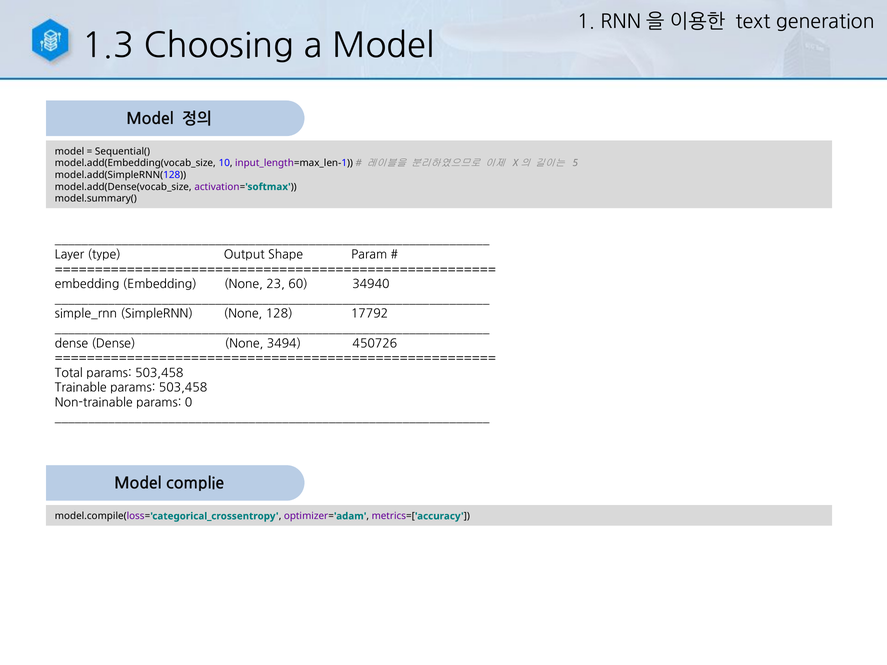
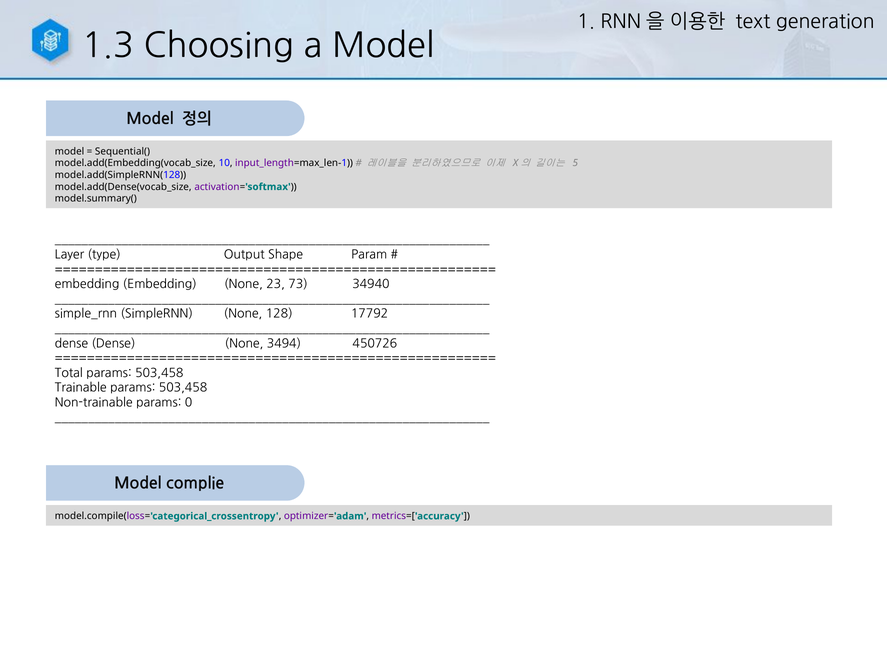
60: 60 -> 73
